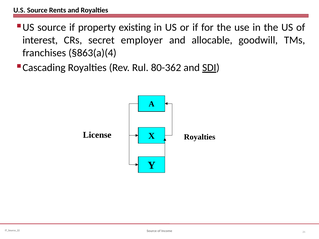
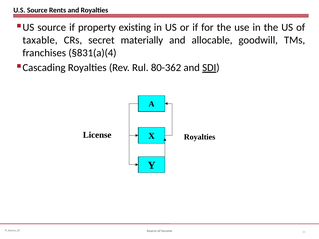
interest: interest -> taxable
employer: employer -> materially
§863(a)(4: §863(a)(4 -> §831(a)(4
